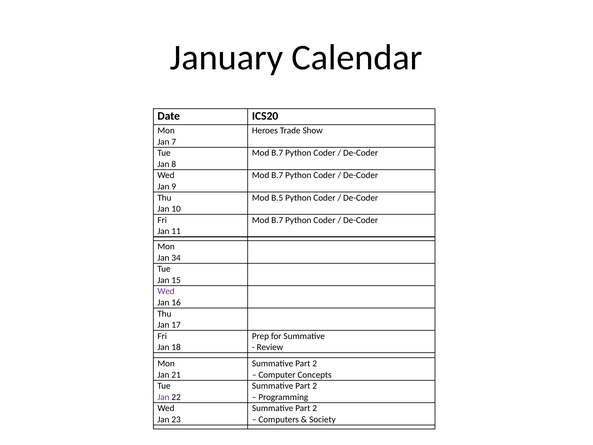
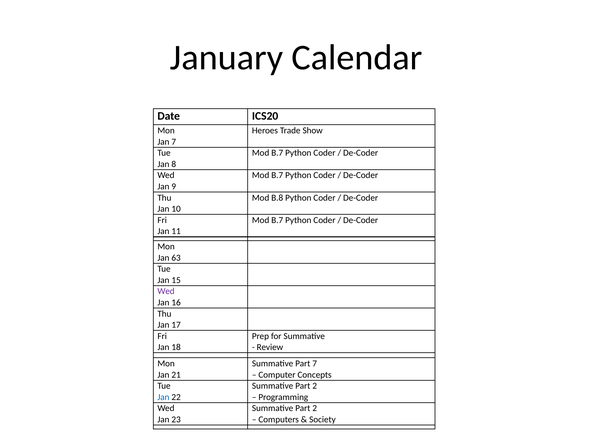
B.5: B.5 -> B.8
34: 34 -> 63
2 at (315, 363): 2 -> 7
Jan at (163, 397) colour: purple -> blue
